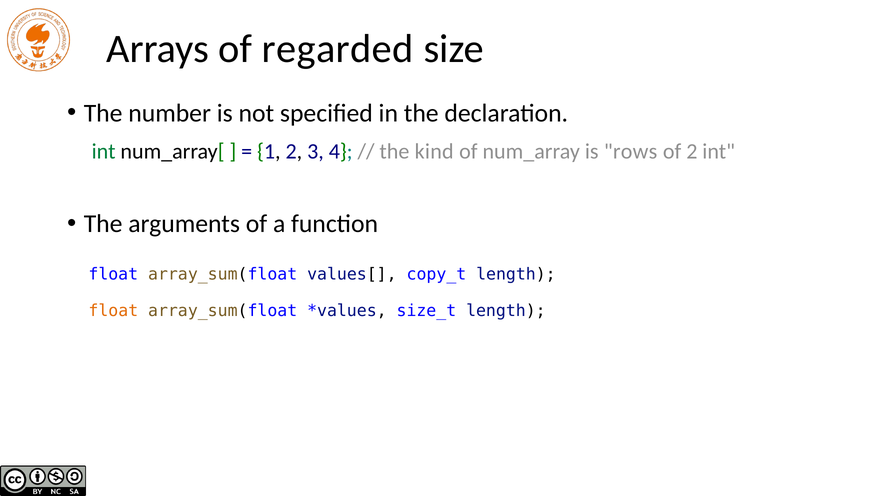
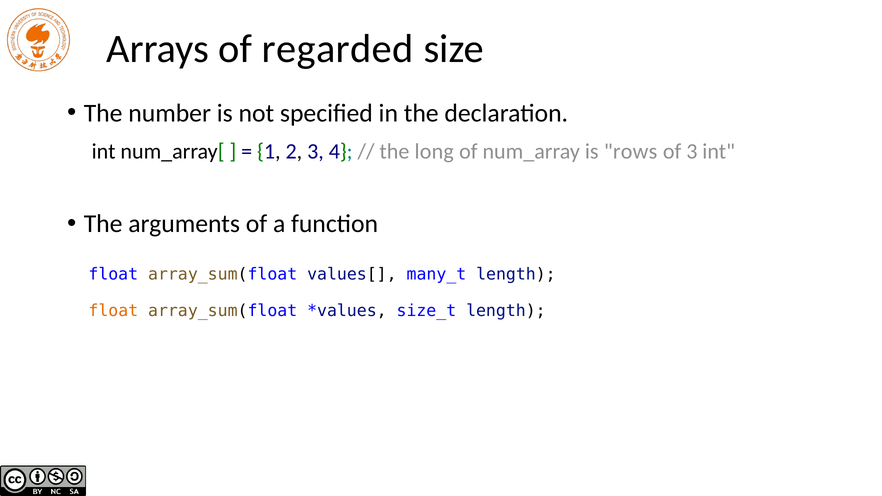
int at (104, 151) colour: green -> black
kind: kind -> long
of 2: 2 -> 3
copy_t: copy_t -> many_t
